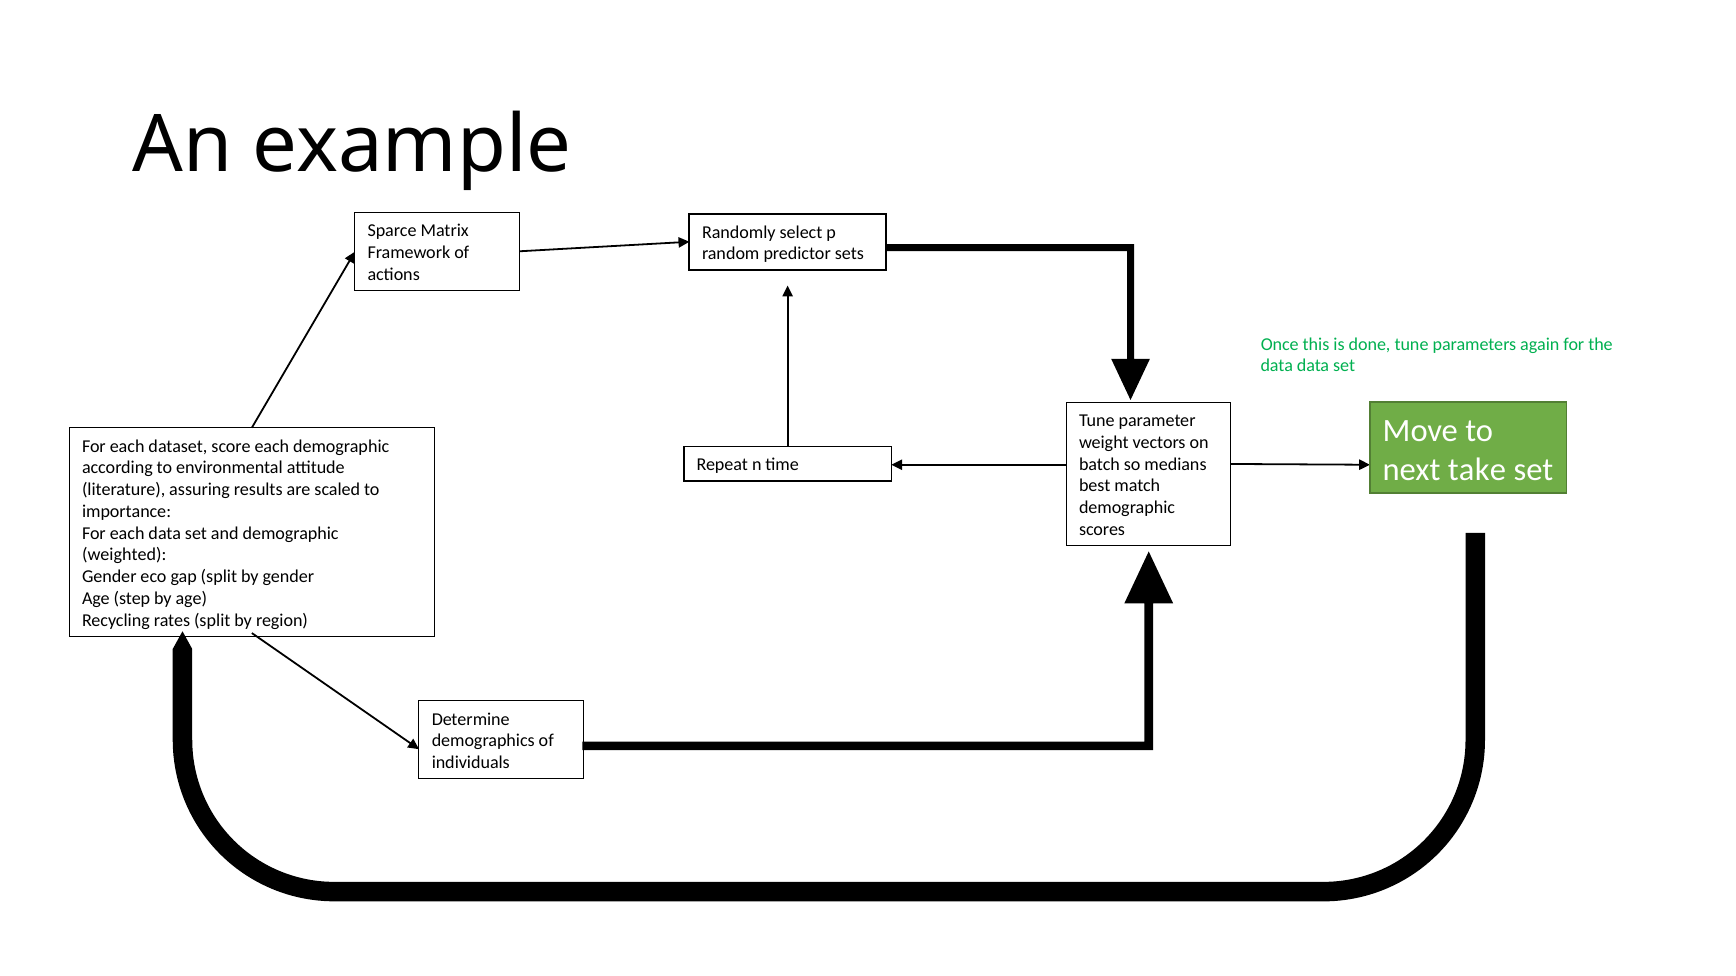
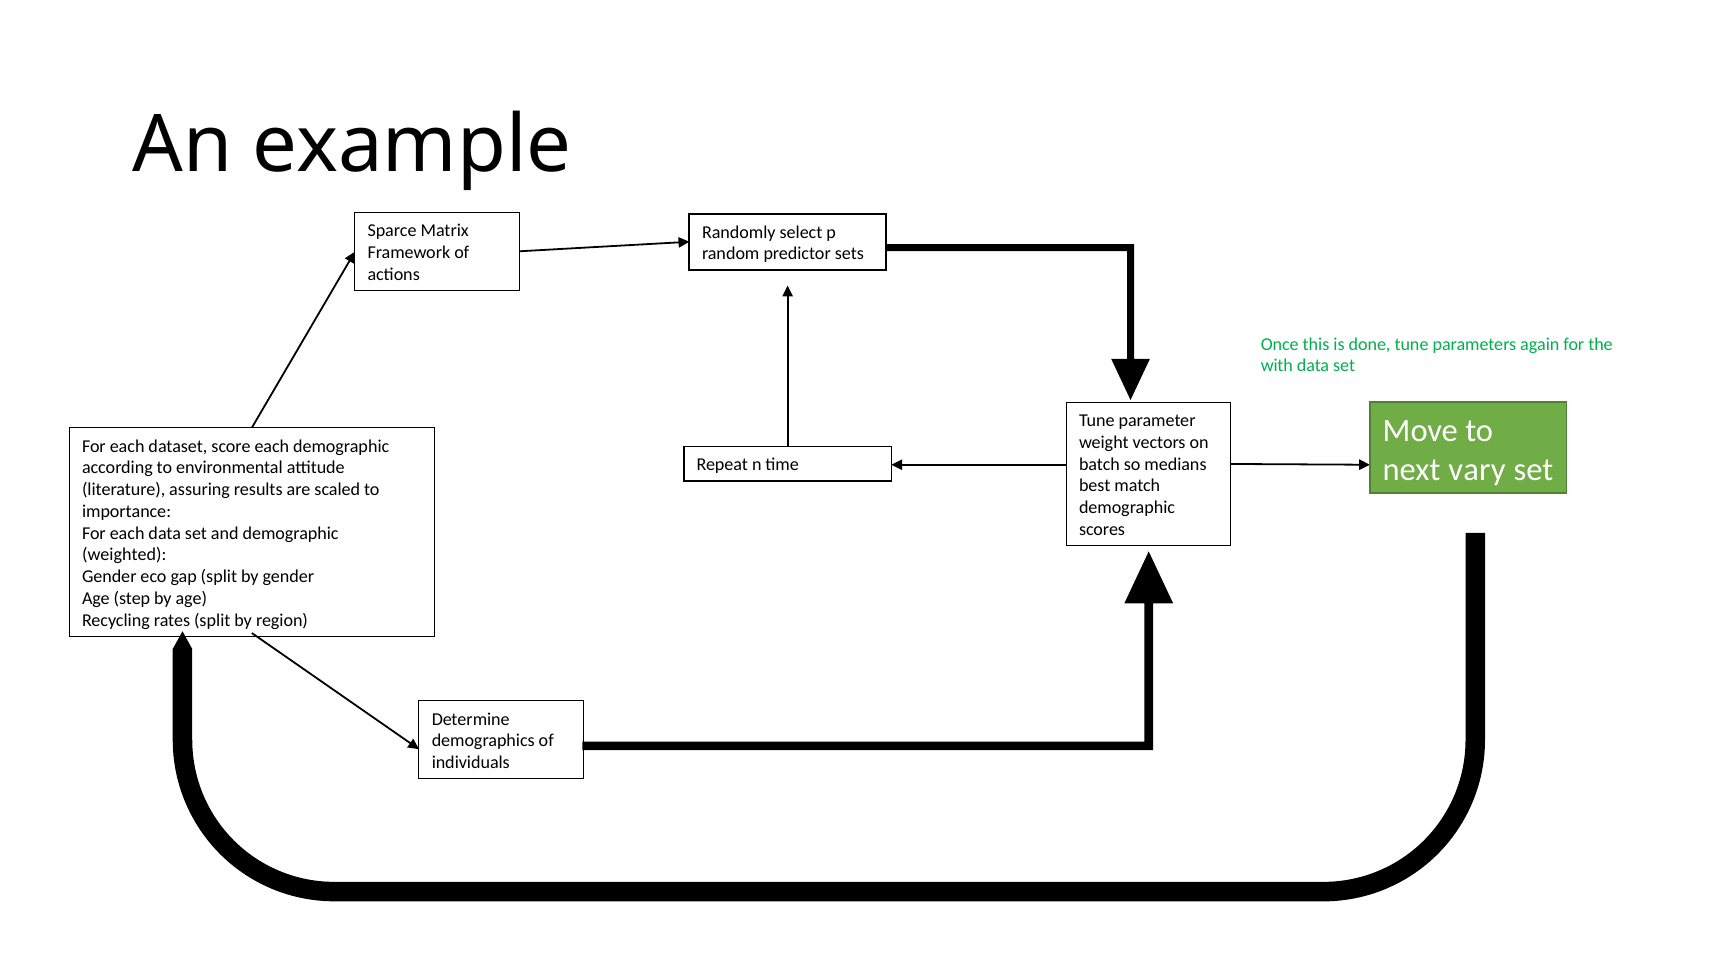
data at (1277, 366): data -> with
take: take -> vary
